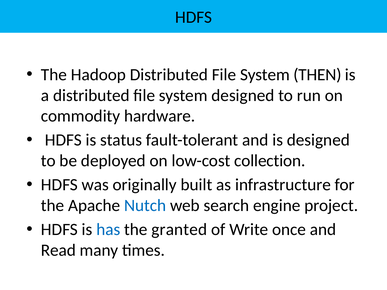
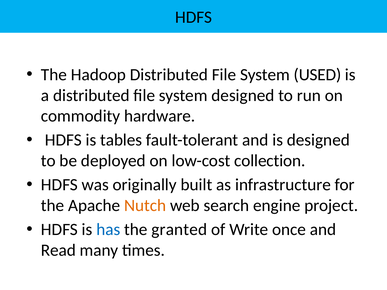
THEN: THEN -> USED
status: status -> tables
Nutch colour: blue -> orange
